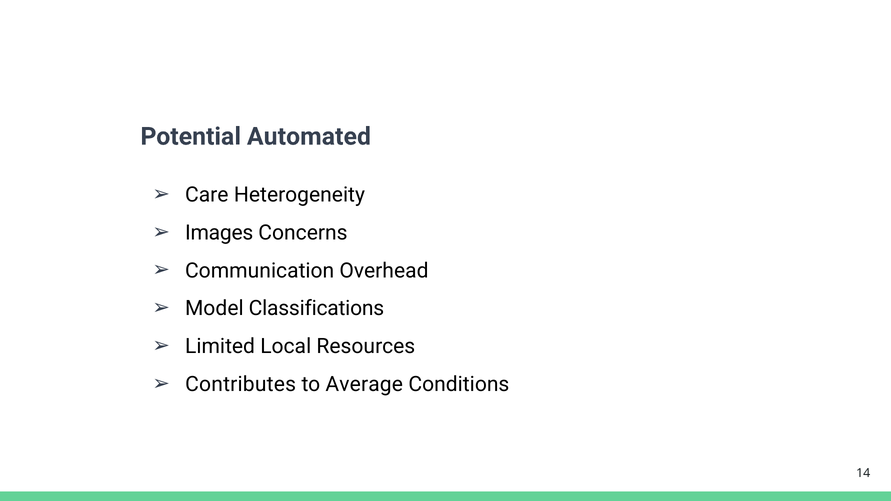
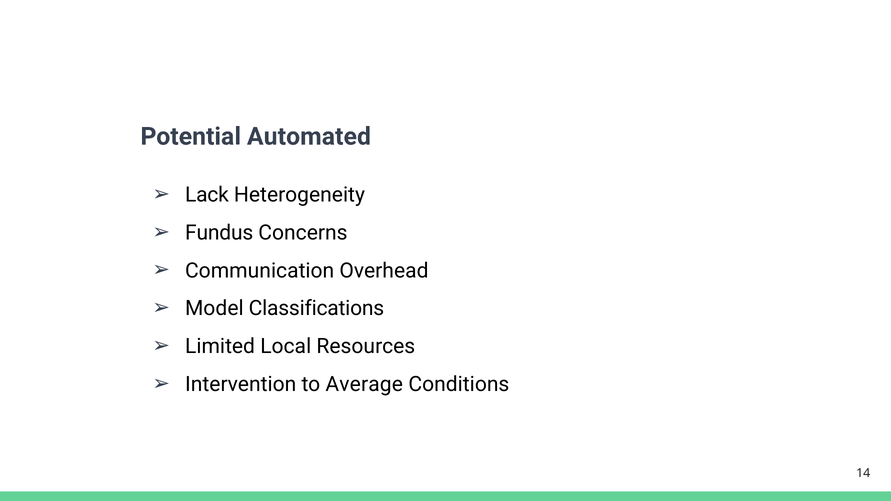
Care: Care -> Lack
Images: Images -> Fundus
Contributes: Contributes -> Intervention
